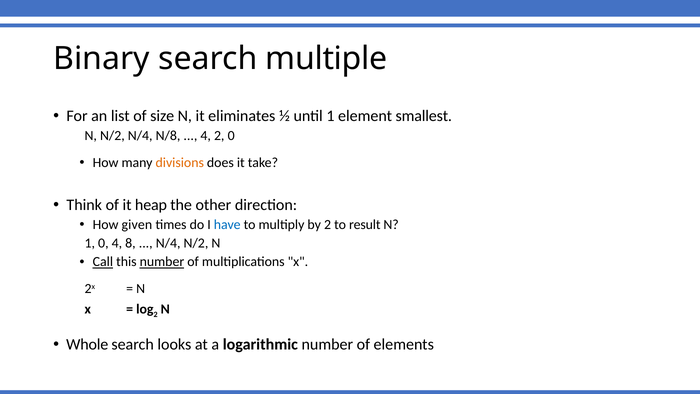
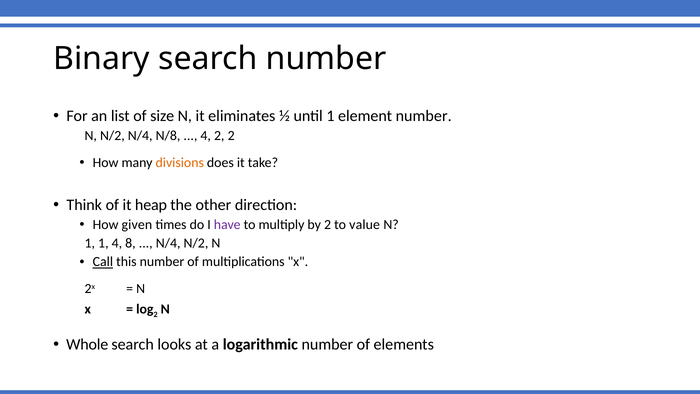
search multiple: multiple -> number
element smallest: smallest -> number
2 0: 0 -> 2
have colour: blue -> purple
result: result -> value
1 0: 0 -> 1
number at (162, 262) underline: present -> none
